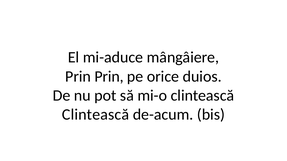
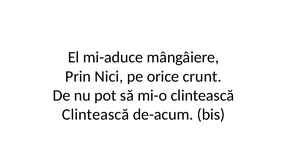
Prin Prin: Prin -> Nici
duios: duios -> crunt
